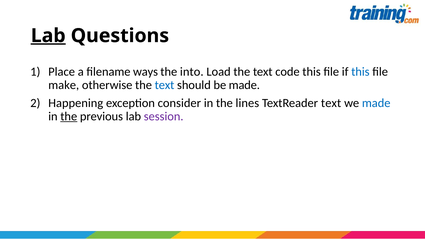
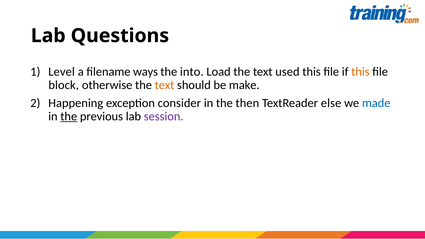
Lab at (48, 36) underline: present -> none
Place: Place -> Level
code: code -> used
this at (360, 72) colour: blue -> orange
make: make -> block
text at (165, 85) colour: blue -> orange
be made: made -> make
lines: lines -> then
TextReader text: text -> else
